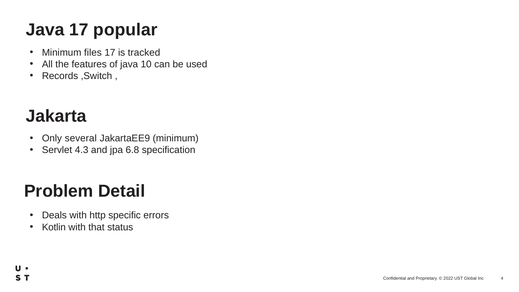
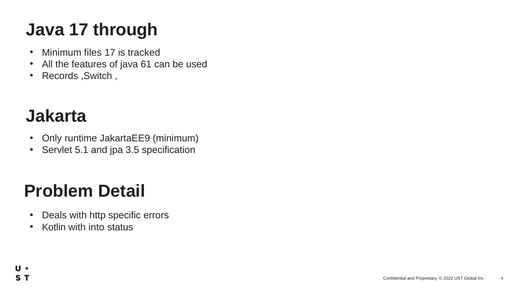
popular: popular -> through
10: 10 -> 61
several: several -> runtime
4.3: 4.3 -> 5.1
6.8: 6.8 -> 3.5
that: that -> into
